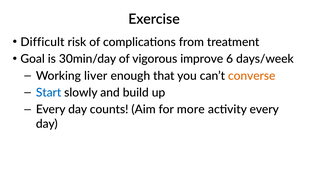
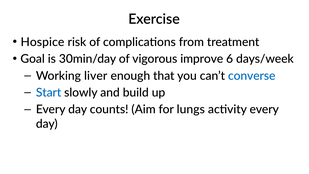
Difficult: Difficult -> Hospice
converse colour: orange -> blue
more: more -> lungs
